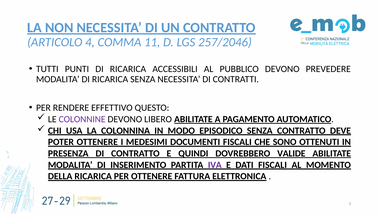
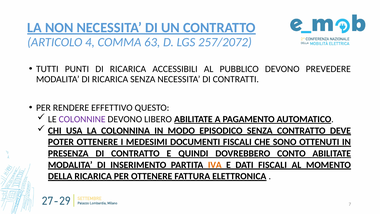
11: 11 -> 63
257/2046: 257/2046 -> 257/2072
VALIDE: VALIDE -> CONTO
IVA colour: purple -> orange
